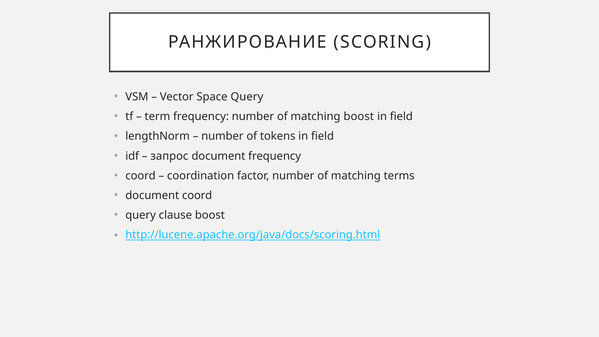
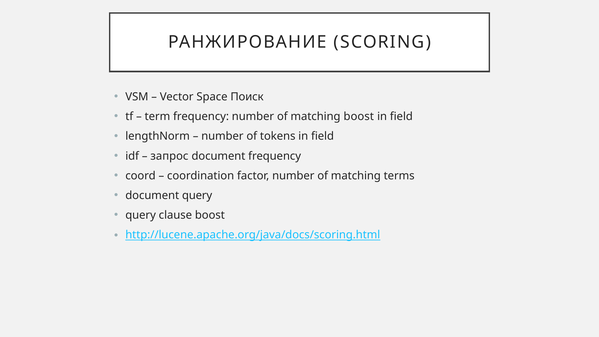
Space Query: Query -> Поиск
document coord: coord -> query
